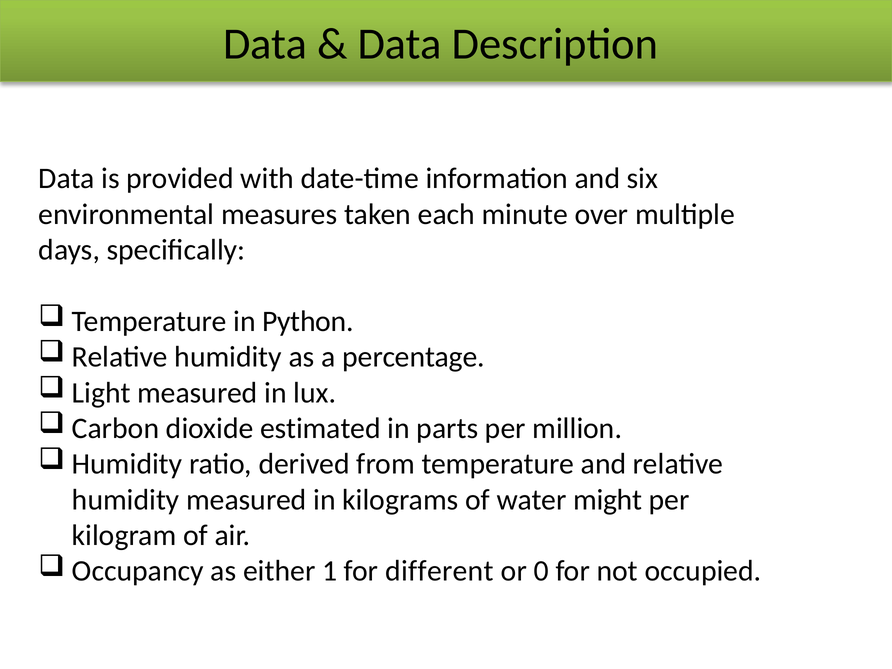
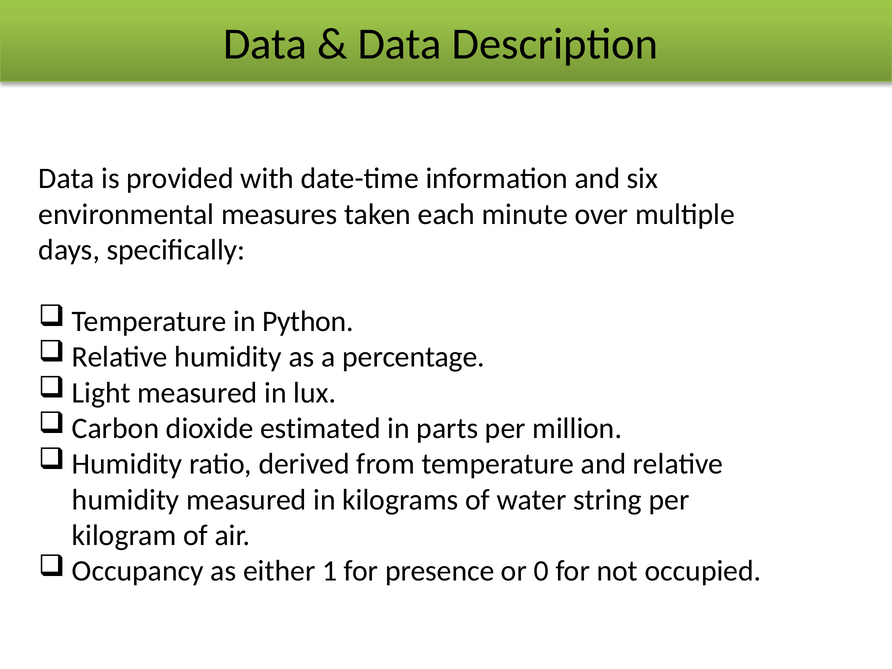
might: might -> string
different: different -> presence
